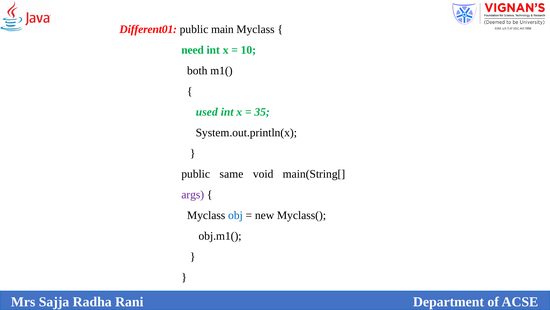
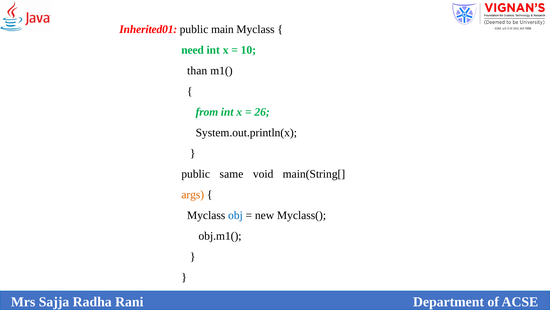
Different01: Different01 -> Inherited01
both: both -> than
used: used -> from
35: 35 -> 26
args colour: purple -> orange
